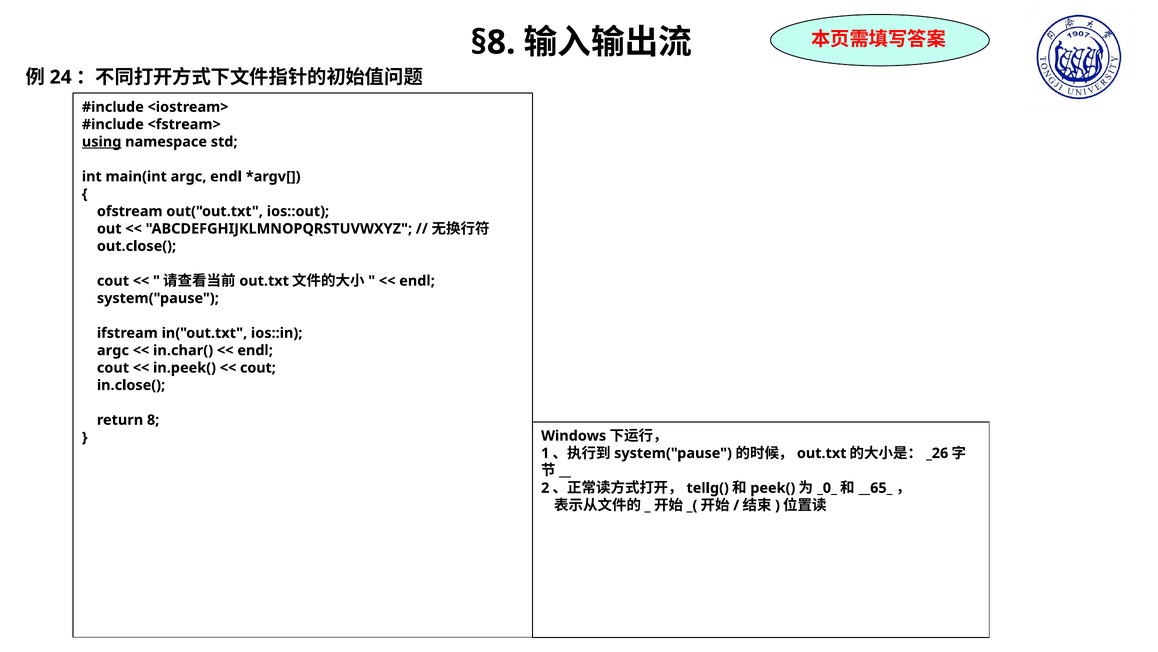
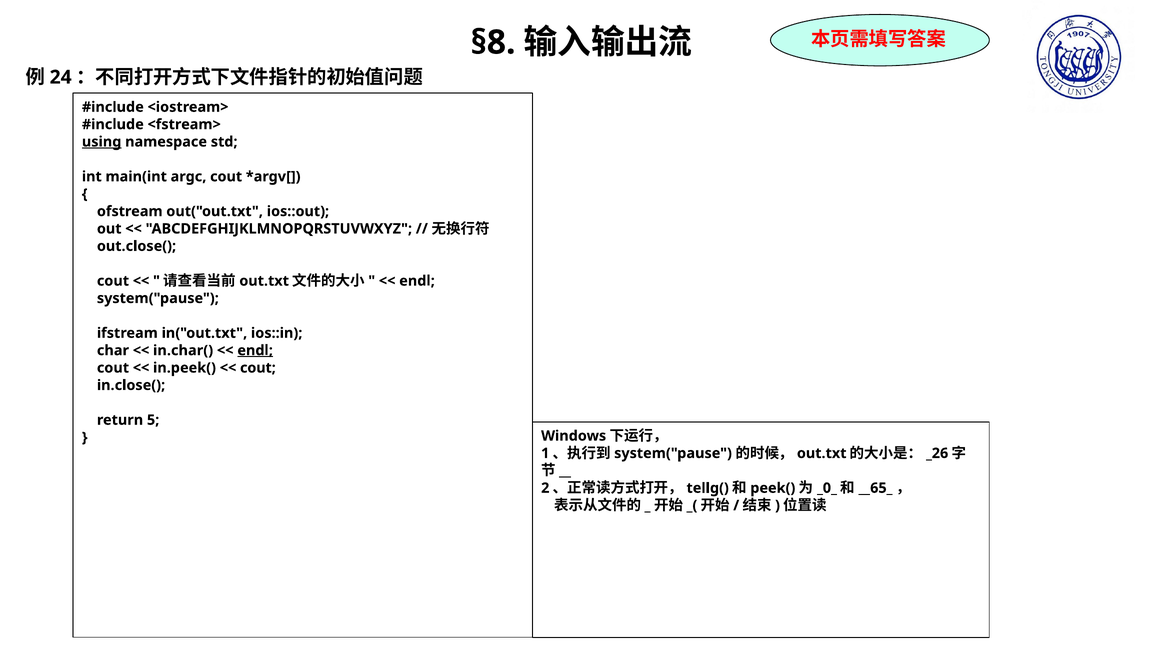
argc endl: endl -> cout
argc at (113, 350): argc -> char
endl at (255, 350) underline: none -> present
8: 8 -> 5
